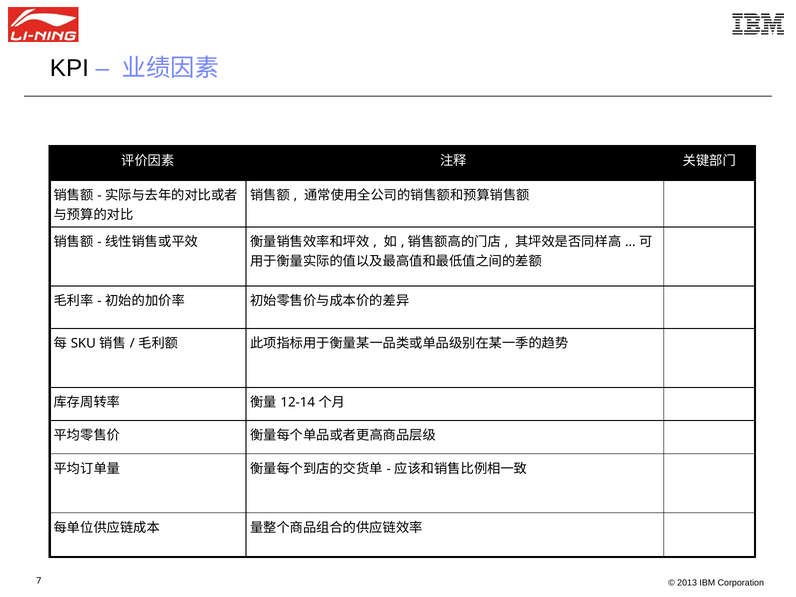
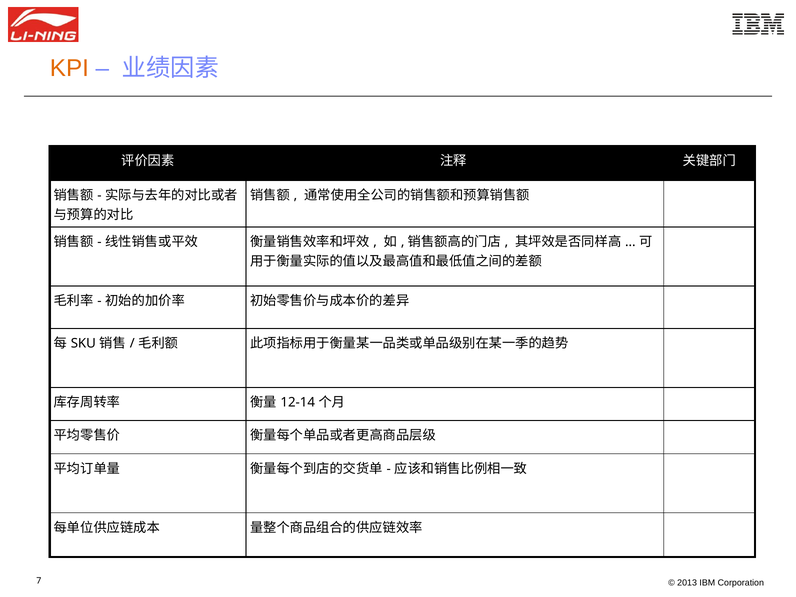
KPI colour: black -> orange
